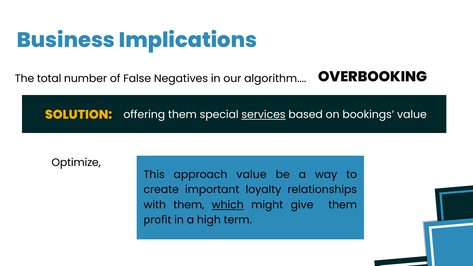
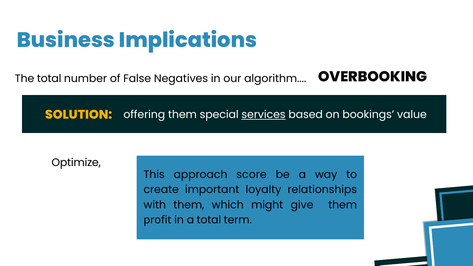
approach value: value -> score
which underline: present -> none
a high: high -> total
